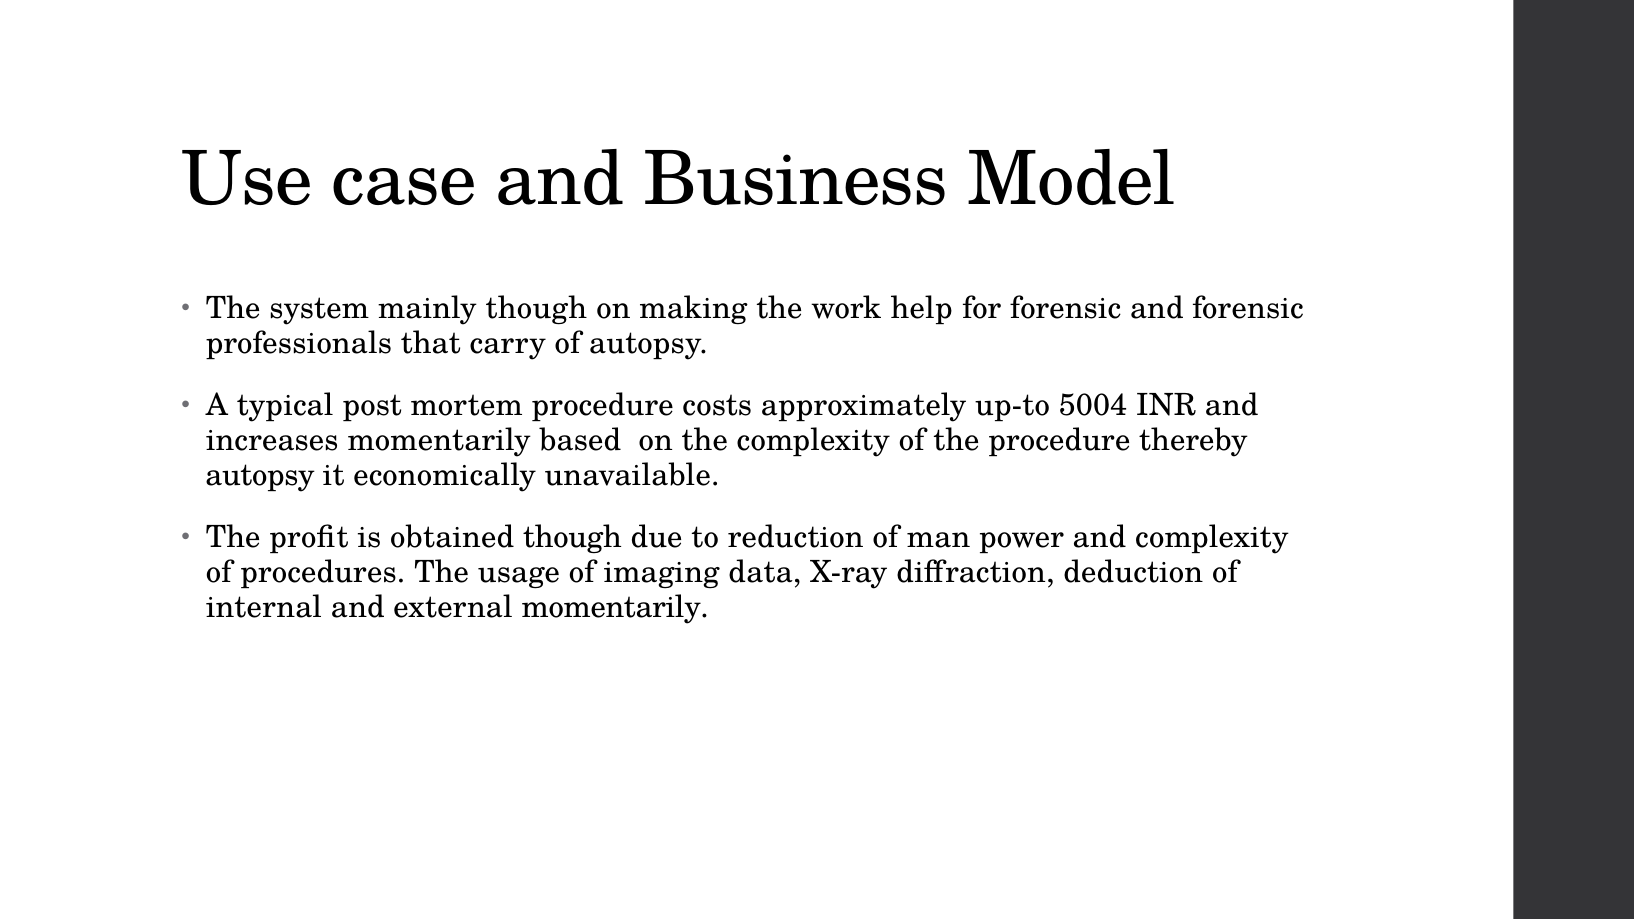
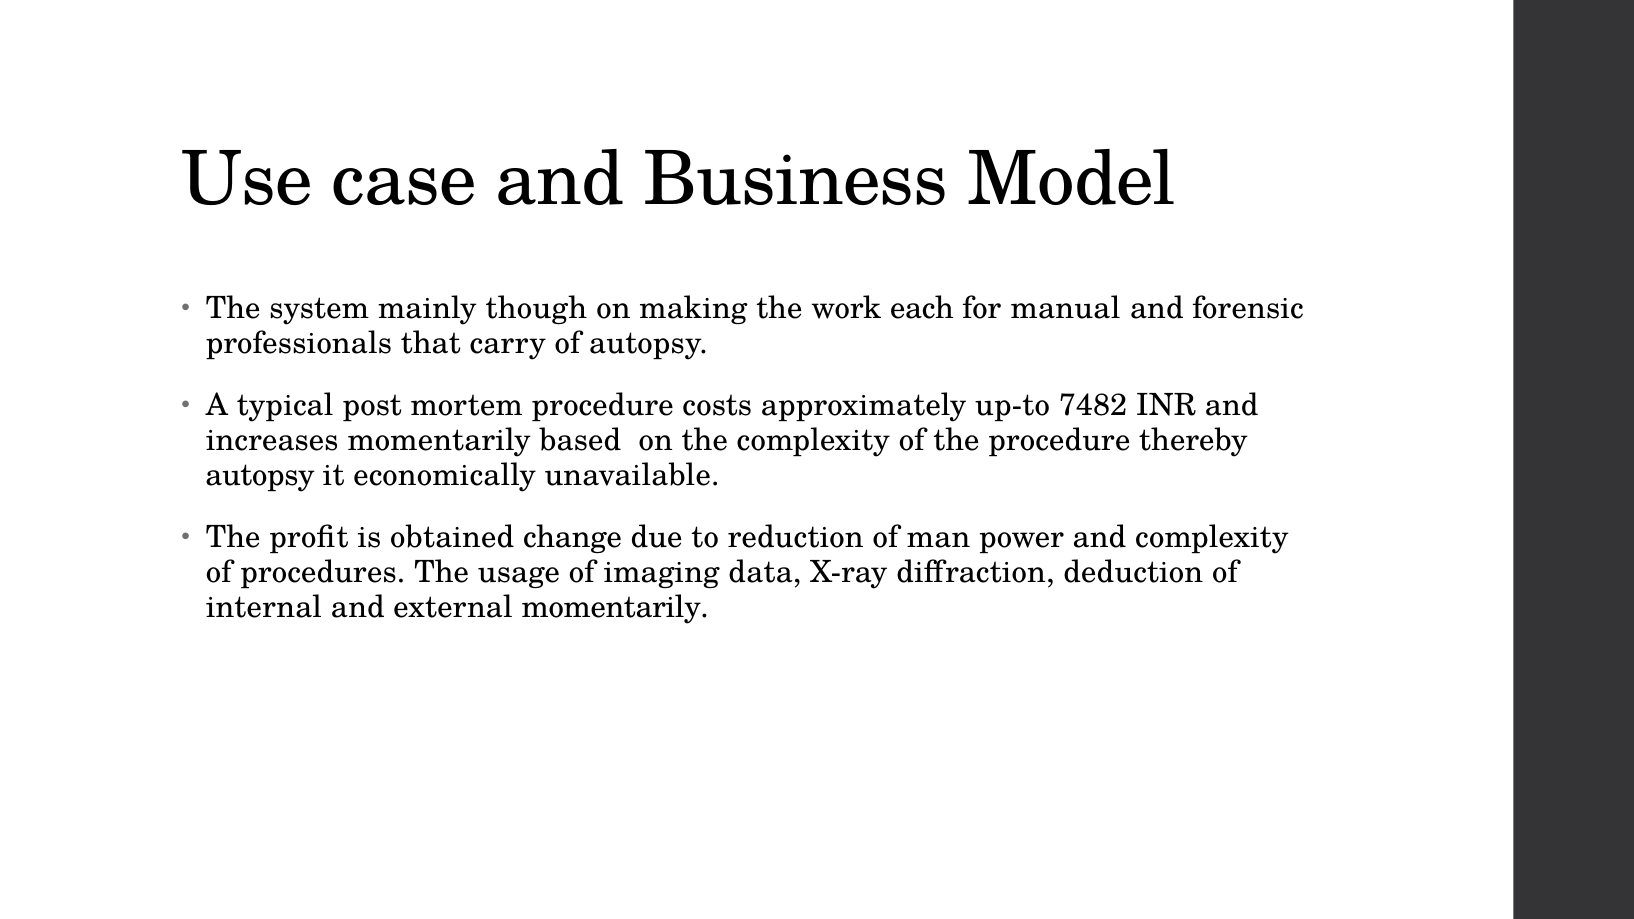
help: help -> each
for forensic: forensic -> manual
5004: 5004 -> 7482
obtained though: though -> change
